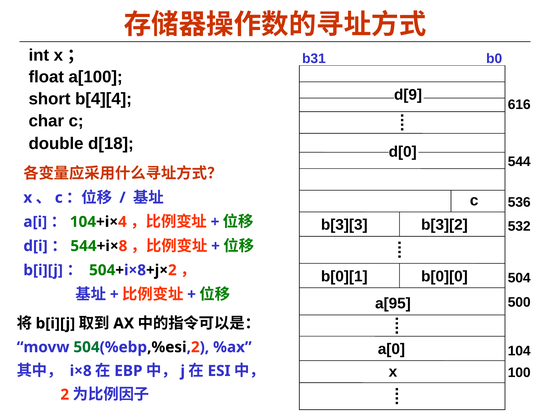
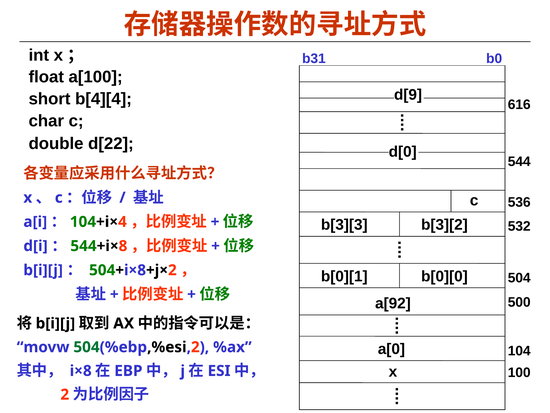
d[18: d[18 -> d[22
a[95: a[95 -> a[92
